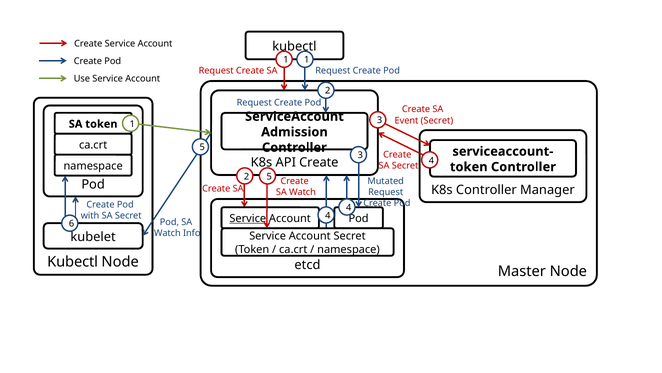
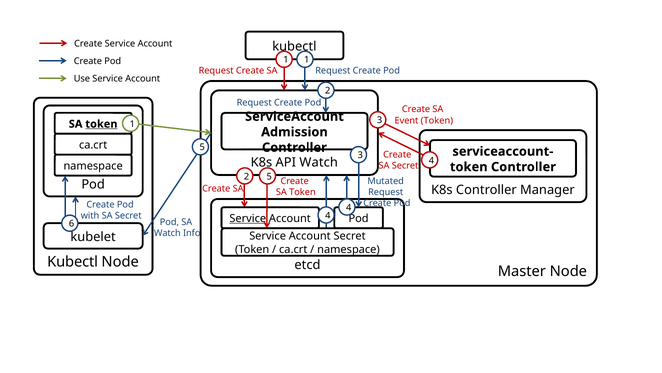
Event Secret: Secret -> Token
token at (101, 124) underline: none -> present
API Create: Create -> Watch
Watch at (302, 192): Watch -> Token
